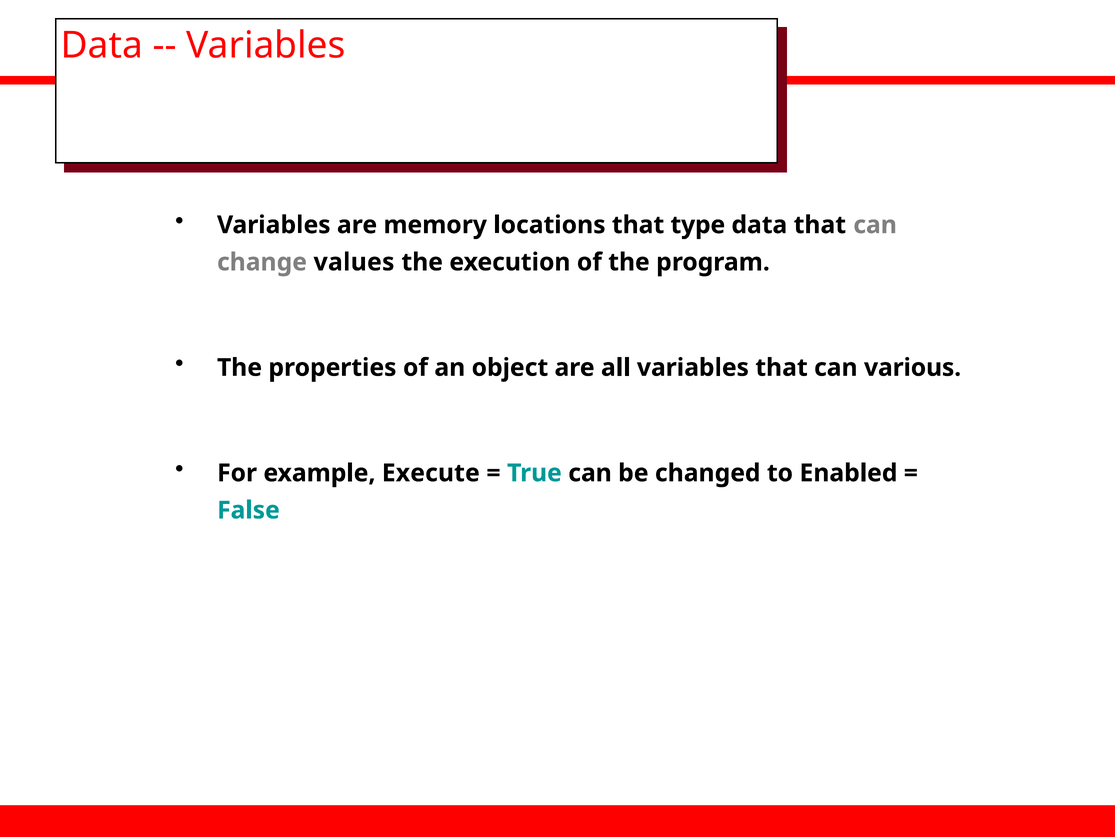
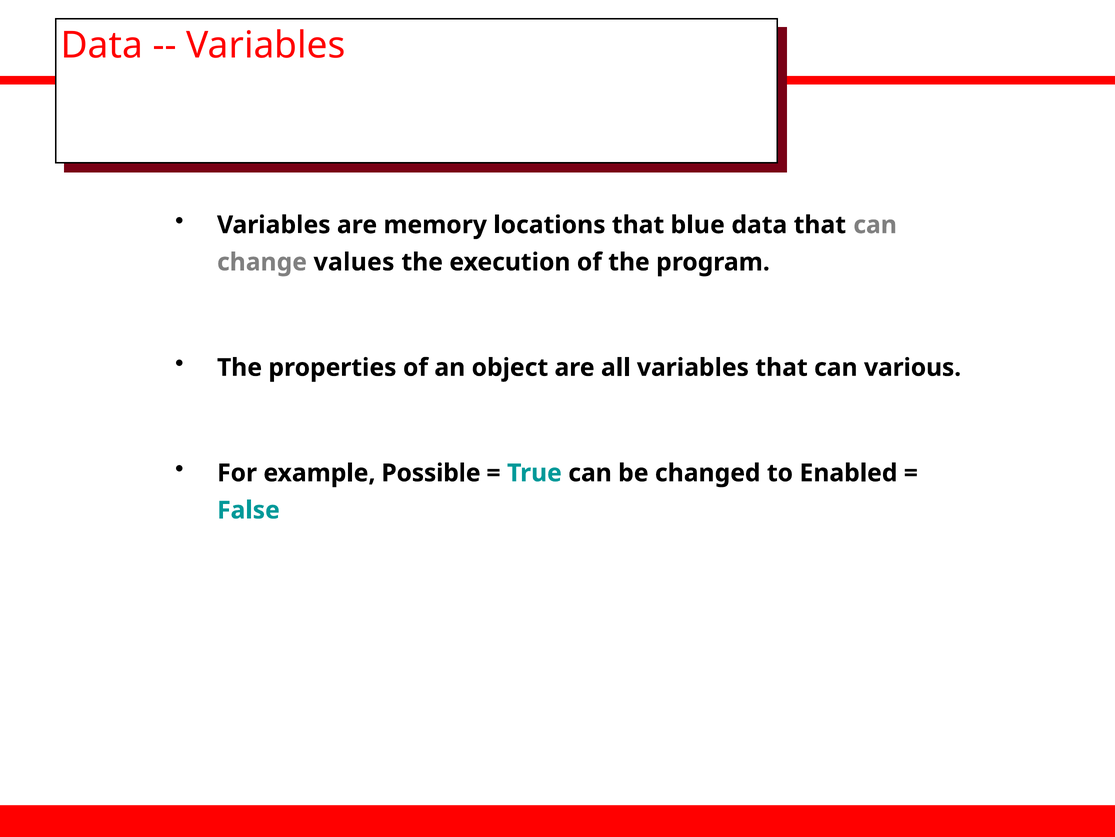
type: type -> blue
Execute: Execute -> Possible
